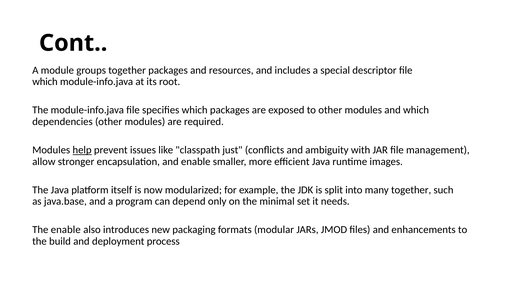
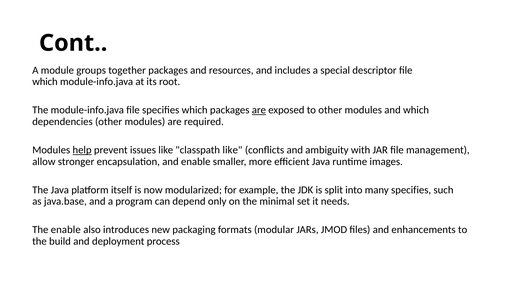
are at (259, 110) underline: none -> present
classpath just: just -> like
many together: together -> specifies
